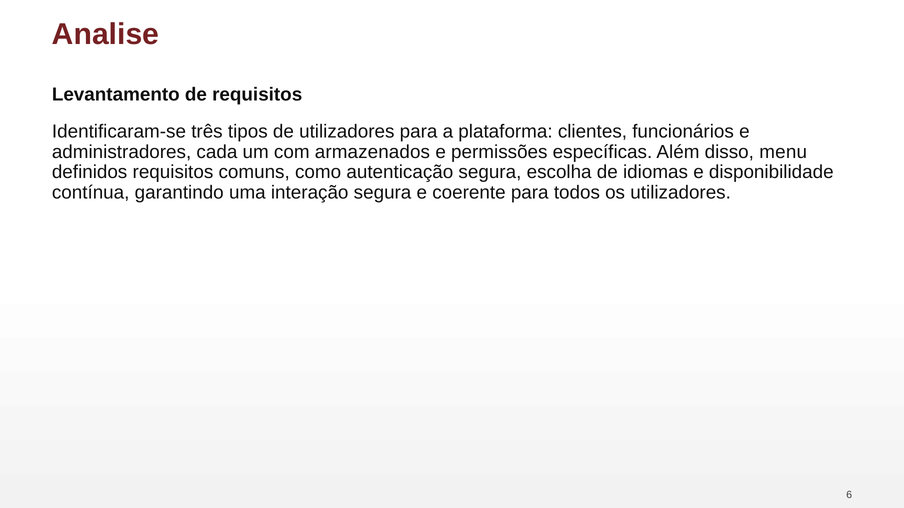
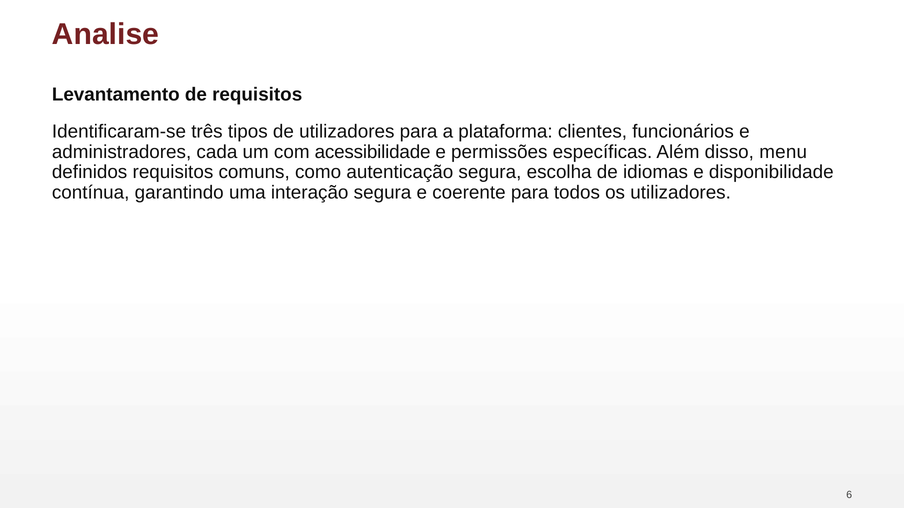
armazenados: armazenados -> acessibilidade
